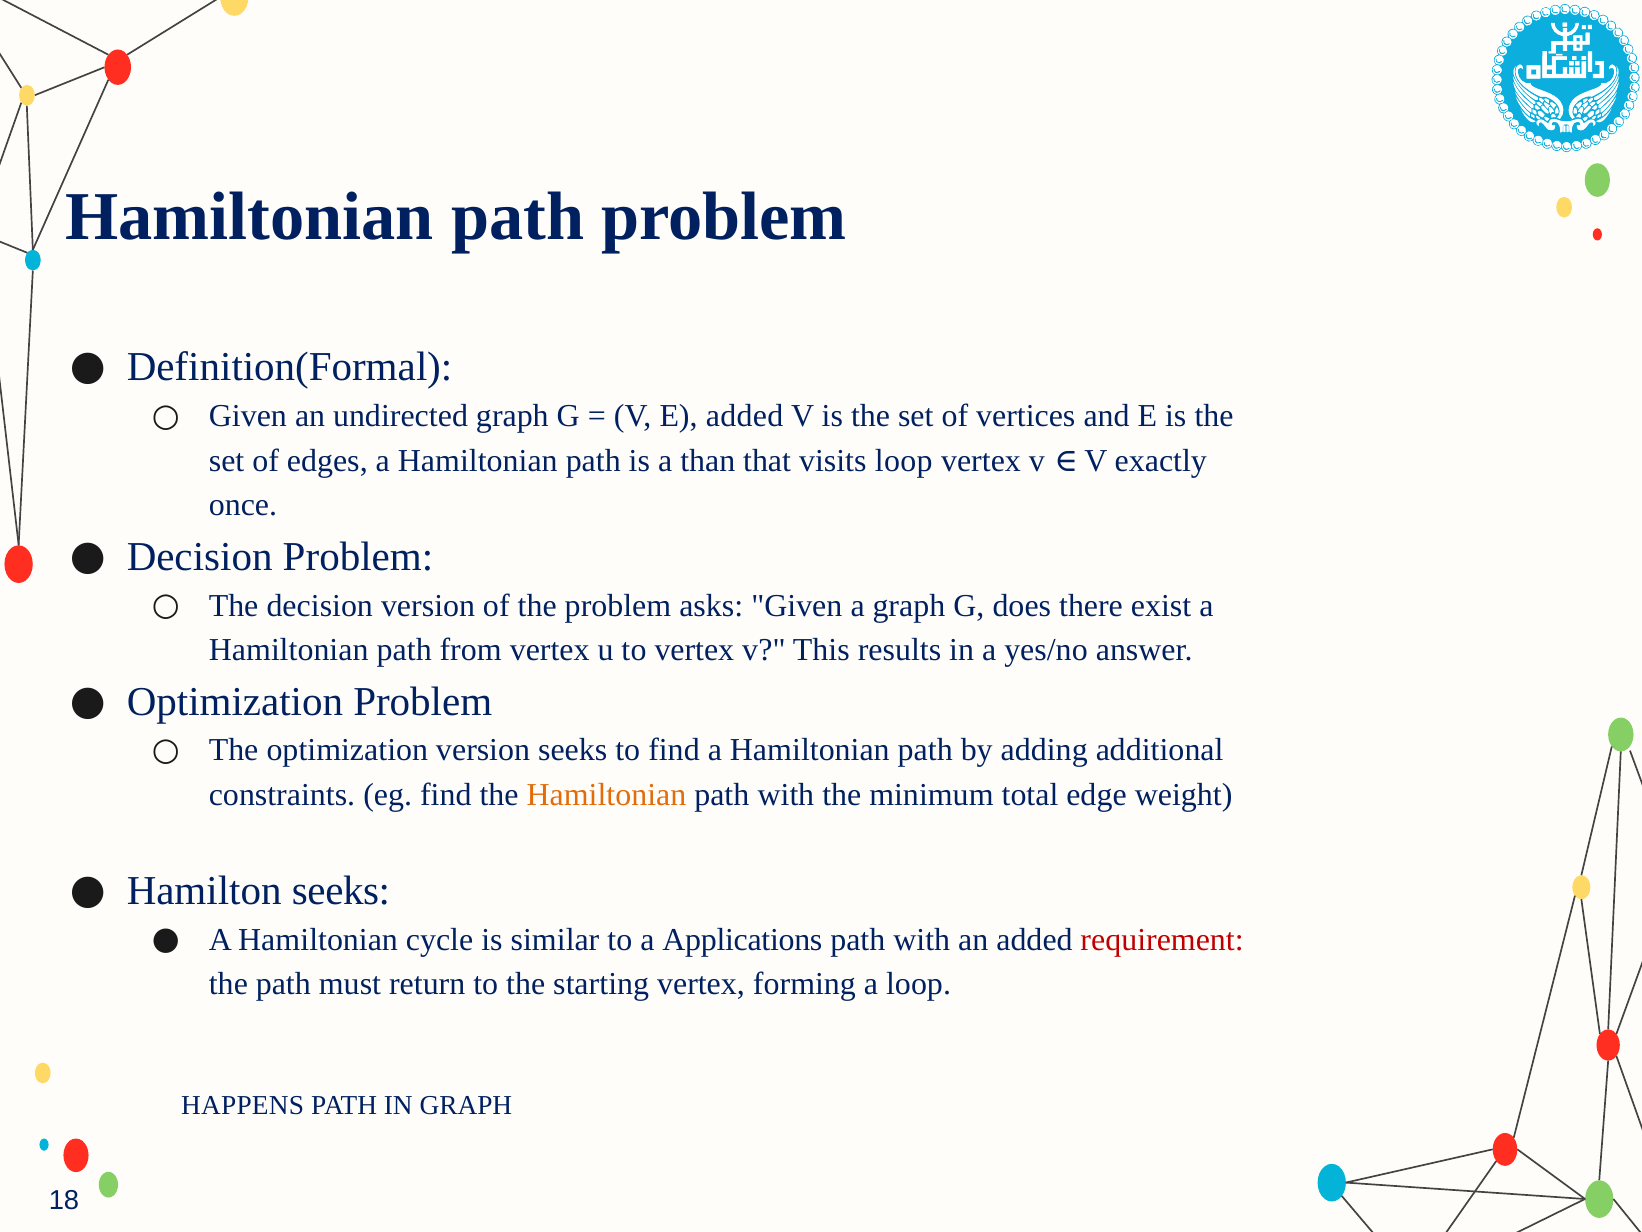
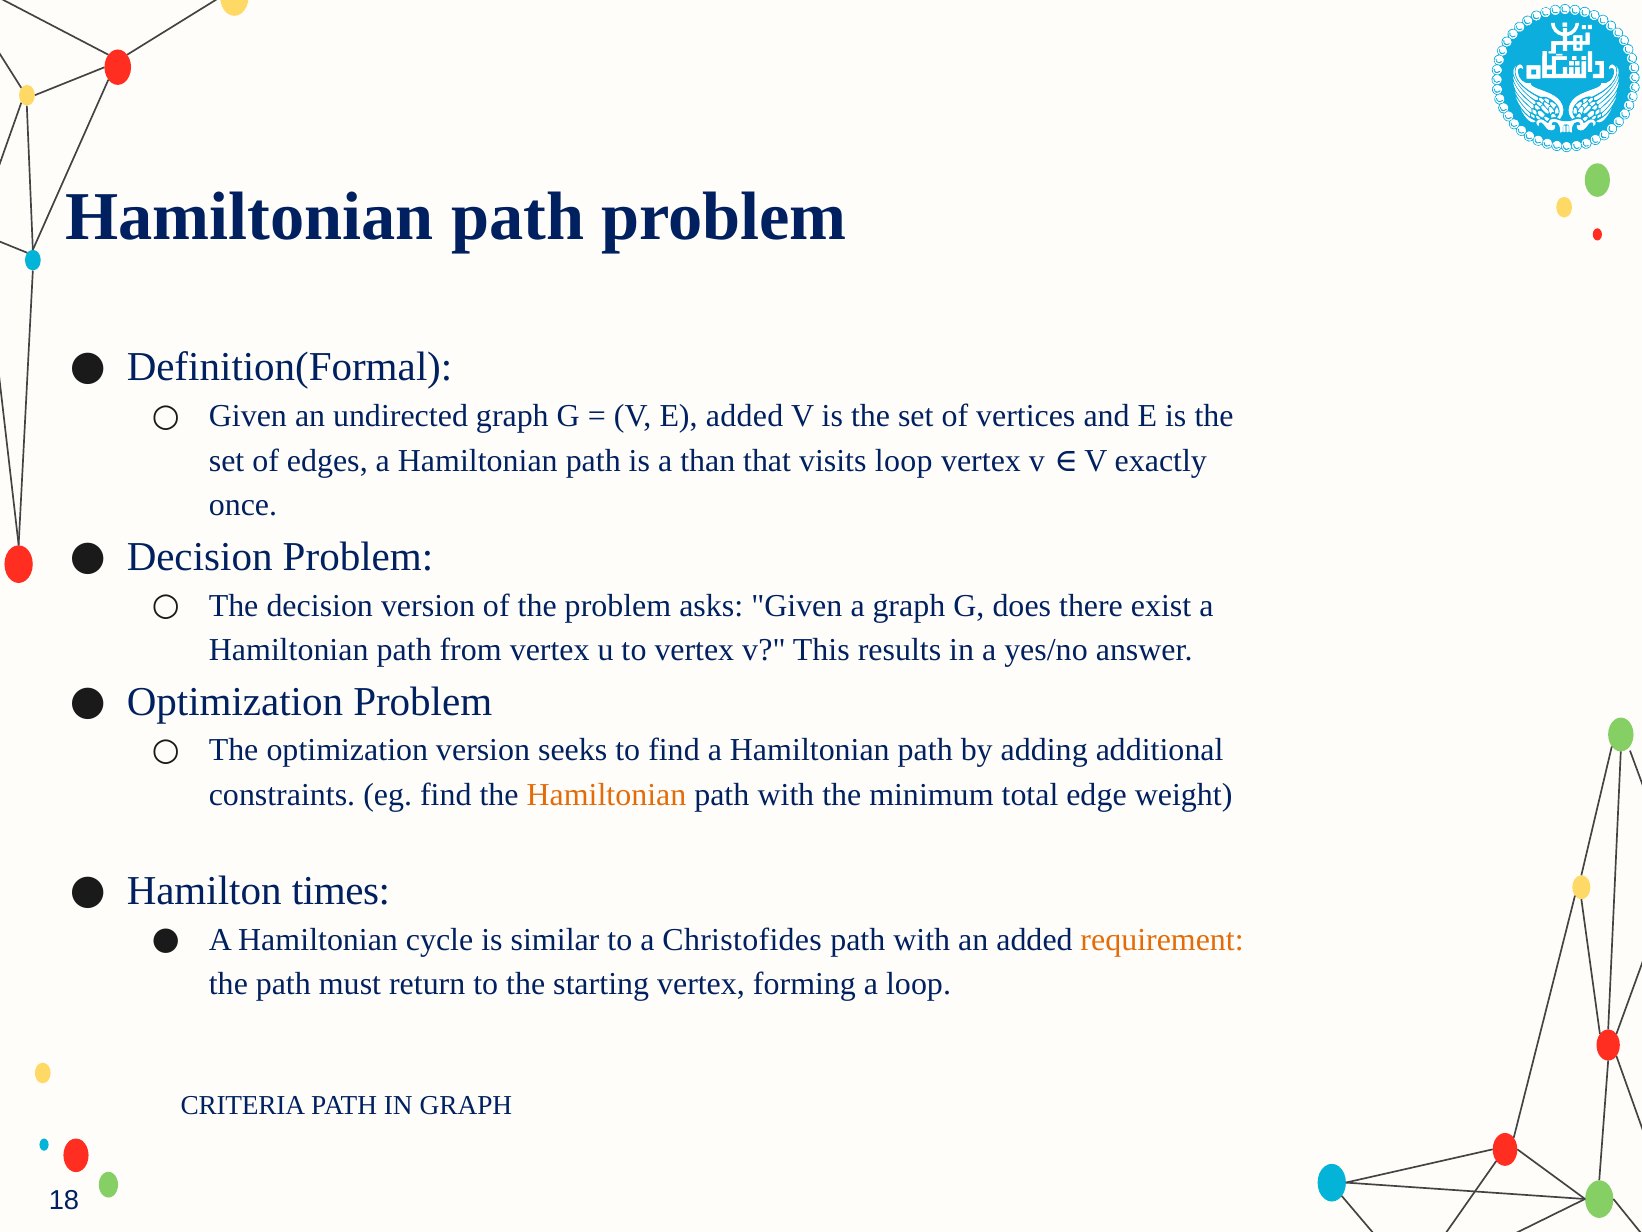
Hamilton seeks: seeks -> times
Applications: Applications -> Christofides
requirement colour: red -> orange
HAPPENS: HAPPENS -> CRITERIA
